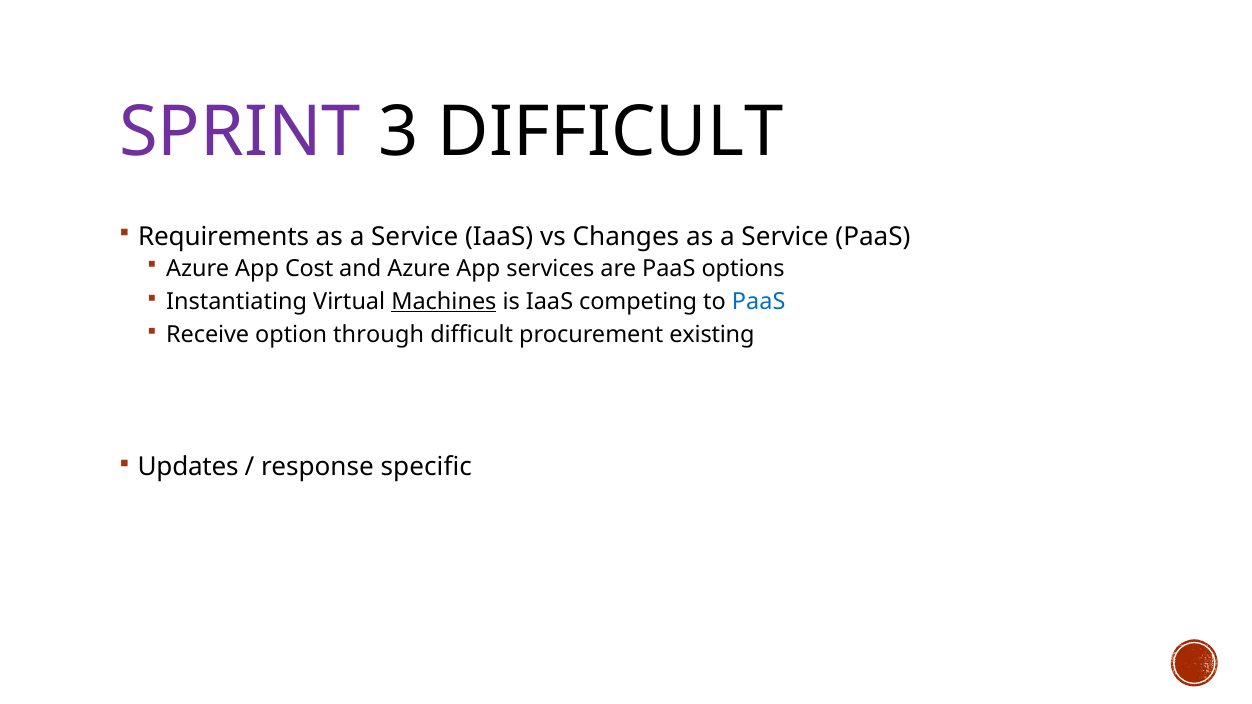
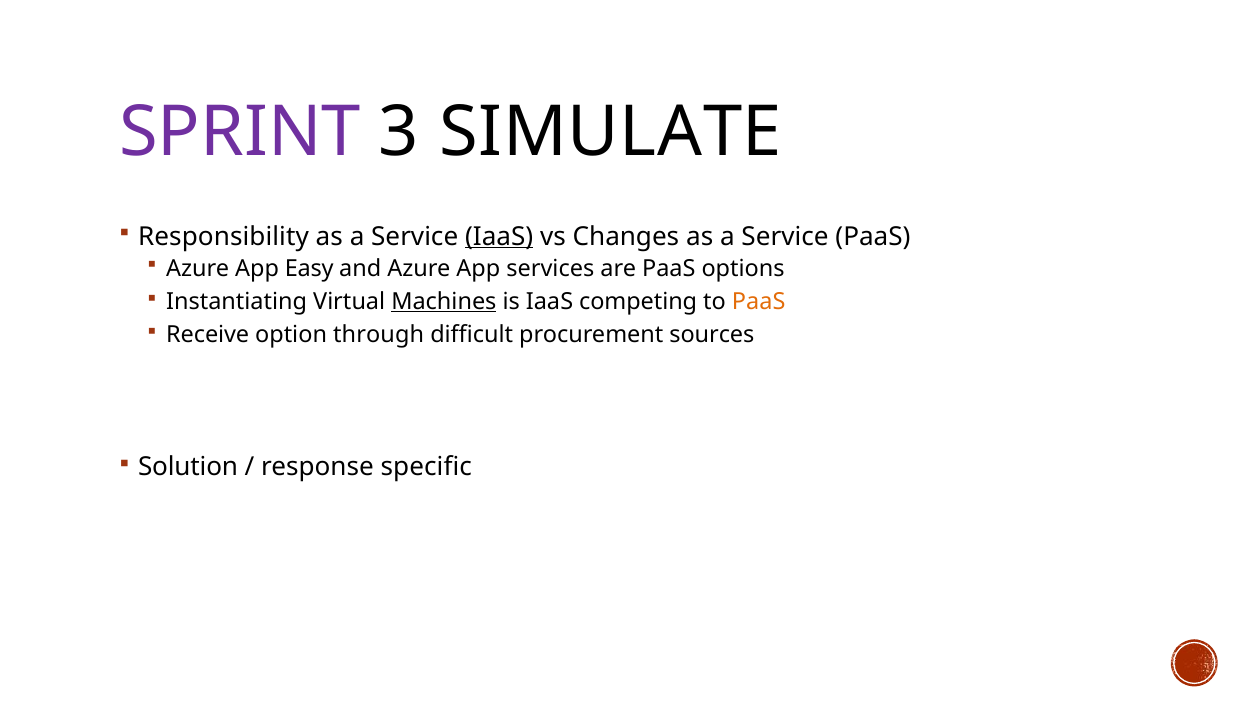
3 DIFFICULT: DIFFICULT -> SIMULATE
Requirements: Requirements -> Responsibility
IaaS at (499, 236) underline: none -> present
Cost: Cost -> Easy
PaaS at (759, 302) colour: blue -> orange
existing: existing -> sources
Updates: Updates -> Solution
